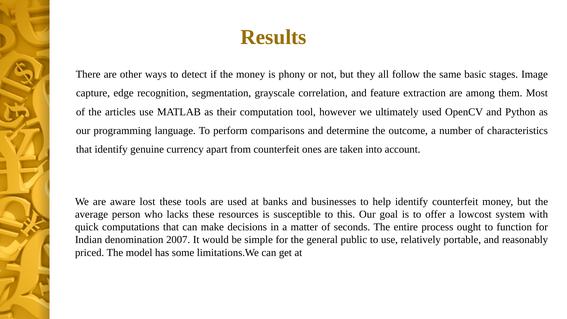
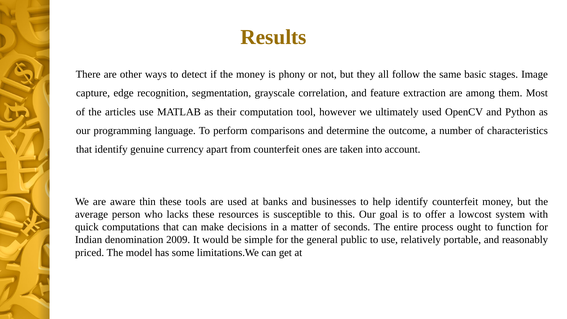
lost: lost -> thin
2007: 2007 -> 2009
